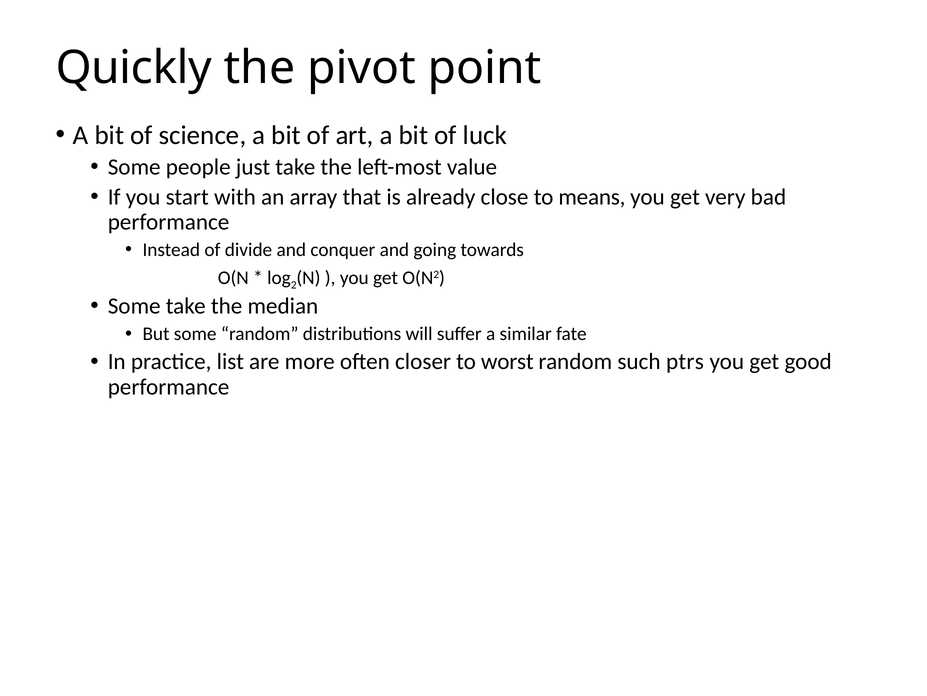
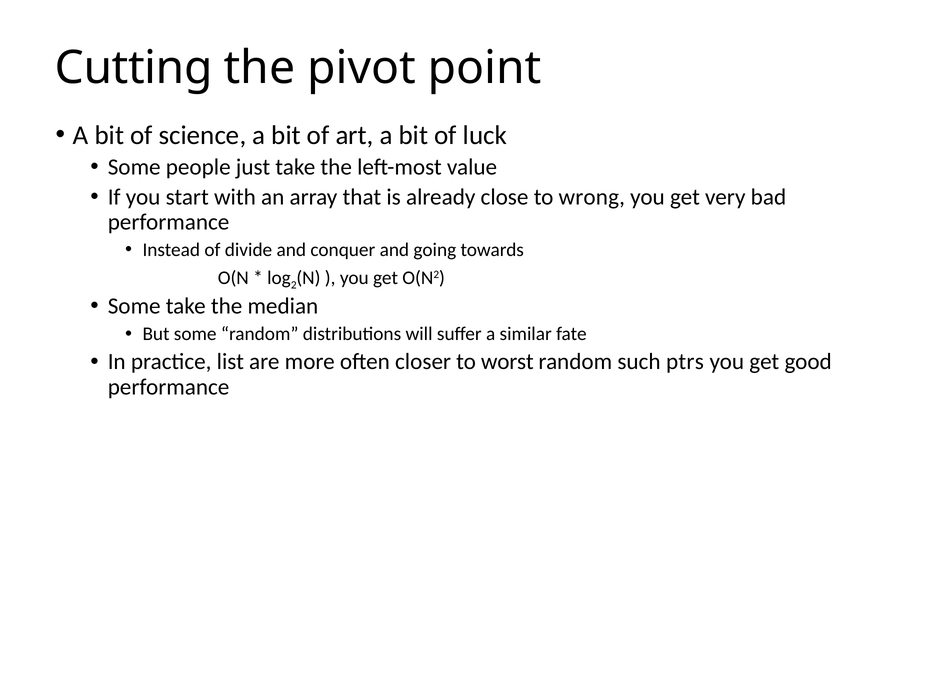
Quickly: Quickly -> Cutting
means: means -> wrong
